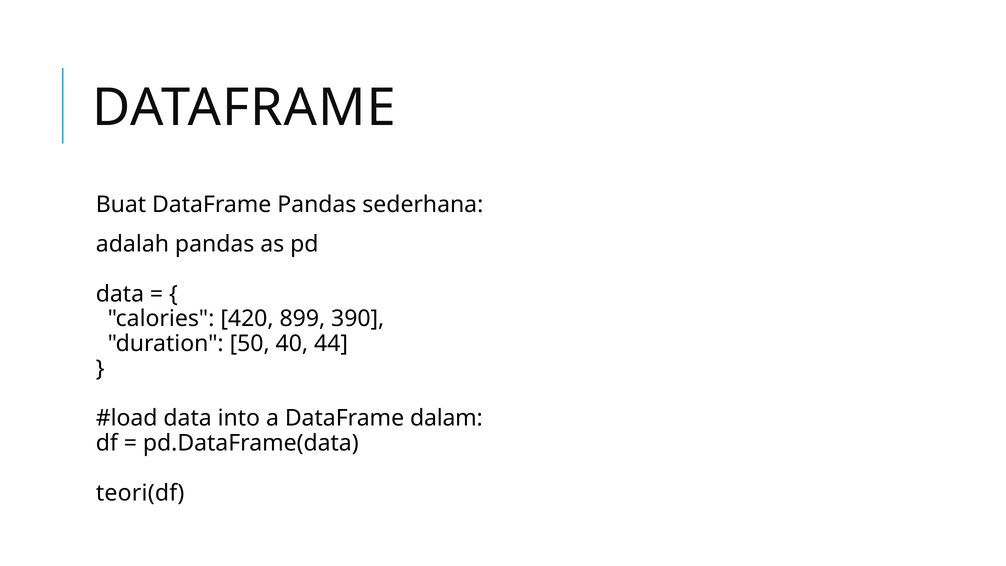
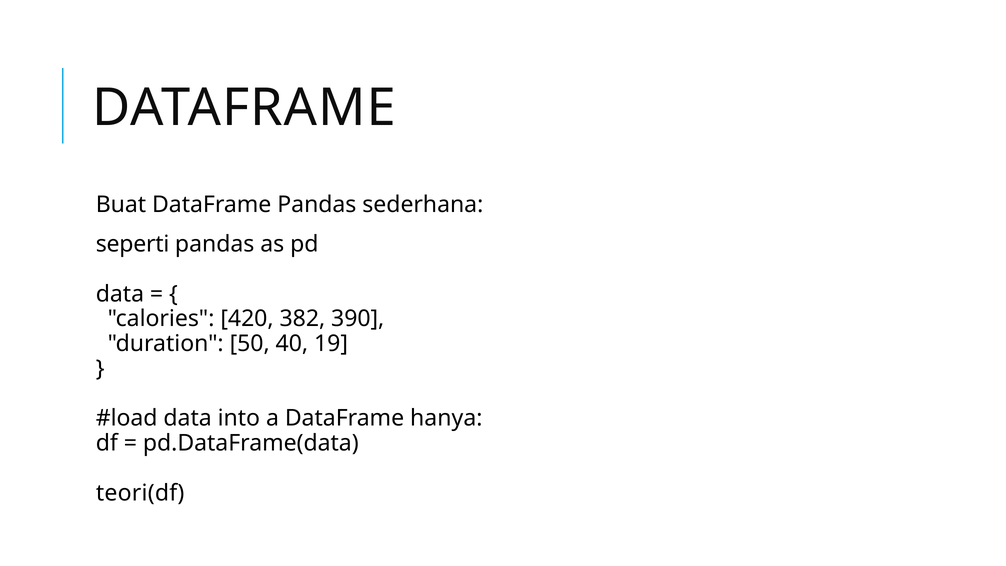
adalah: adalah -> seperti
899: 899 -> 382
44: 44 -> 19
dalam: dalam -> hanya
